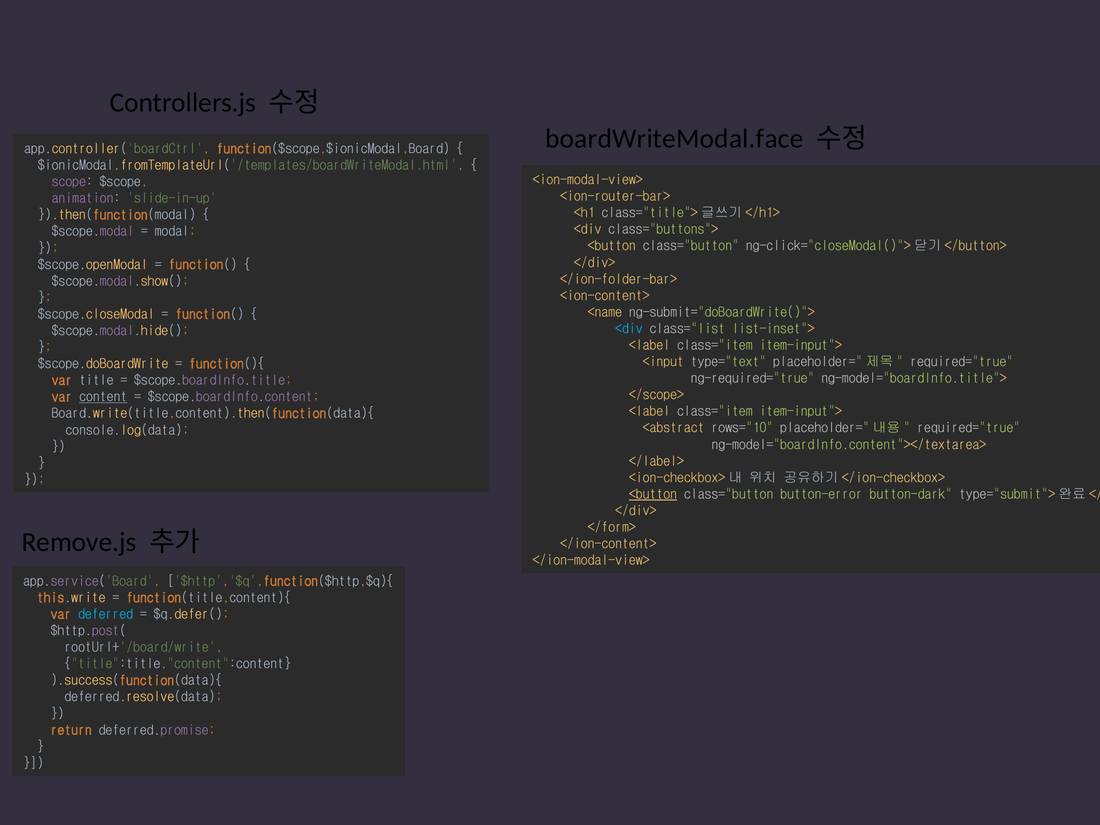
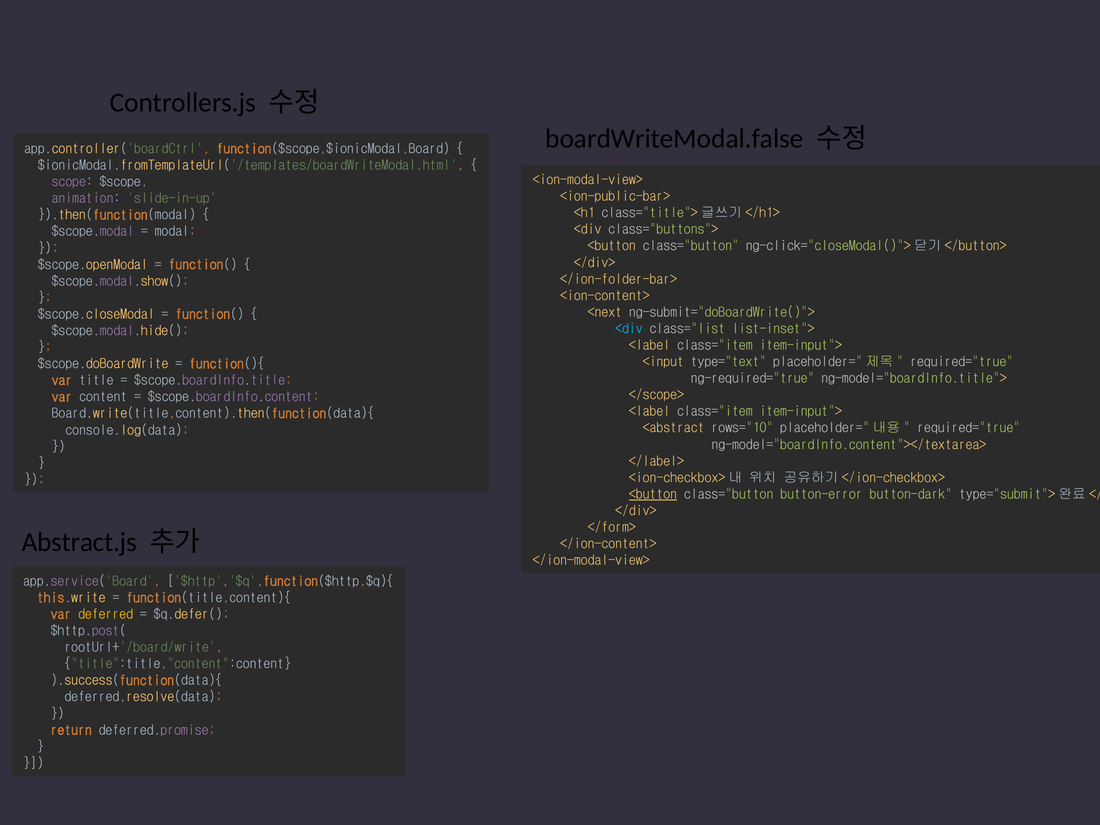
boardWriteModal.face: boardWriteModal.face -> boardWriteModal.false
<ion-router-bar>: <ion-router-bar> -> <ion-public-bar>
<name: <name -> <next
content underline: present -> none
Remove.js: Remove.js -> Abstract.js
deferred colour: light blue -> yellow
